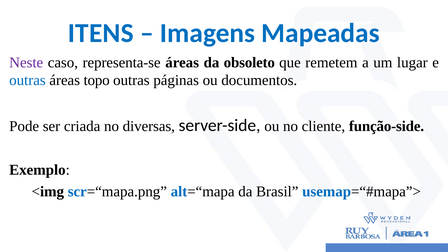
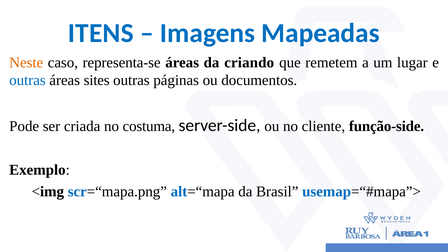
Neste colour: purple -> orange
obsoleto: obsoleto -> criando
topo: topo -> sites
diversas: diversas -> costuma
